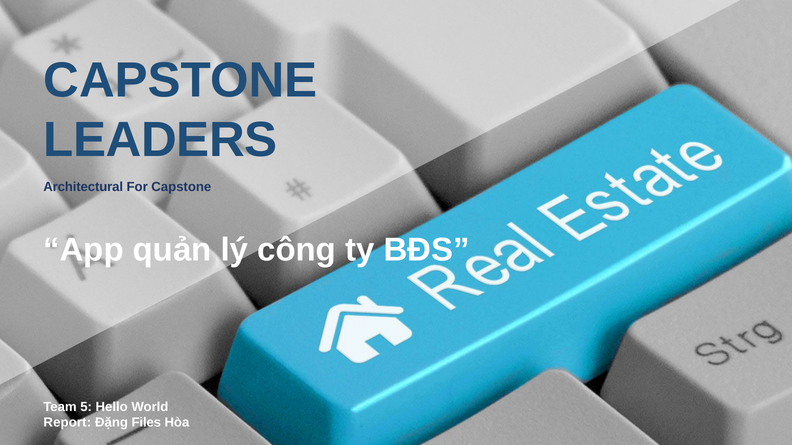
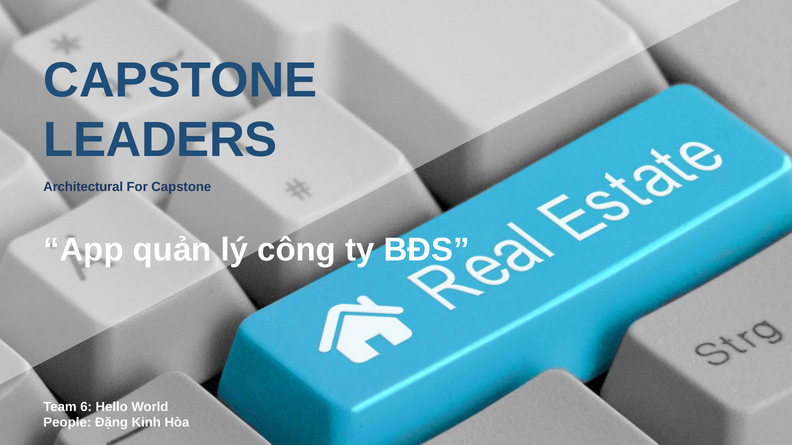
5: 5 -> 6
Report: Report -> People
Files: Files -> Kinh
